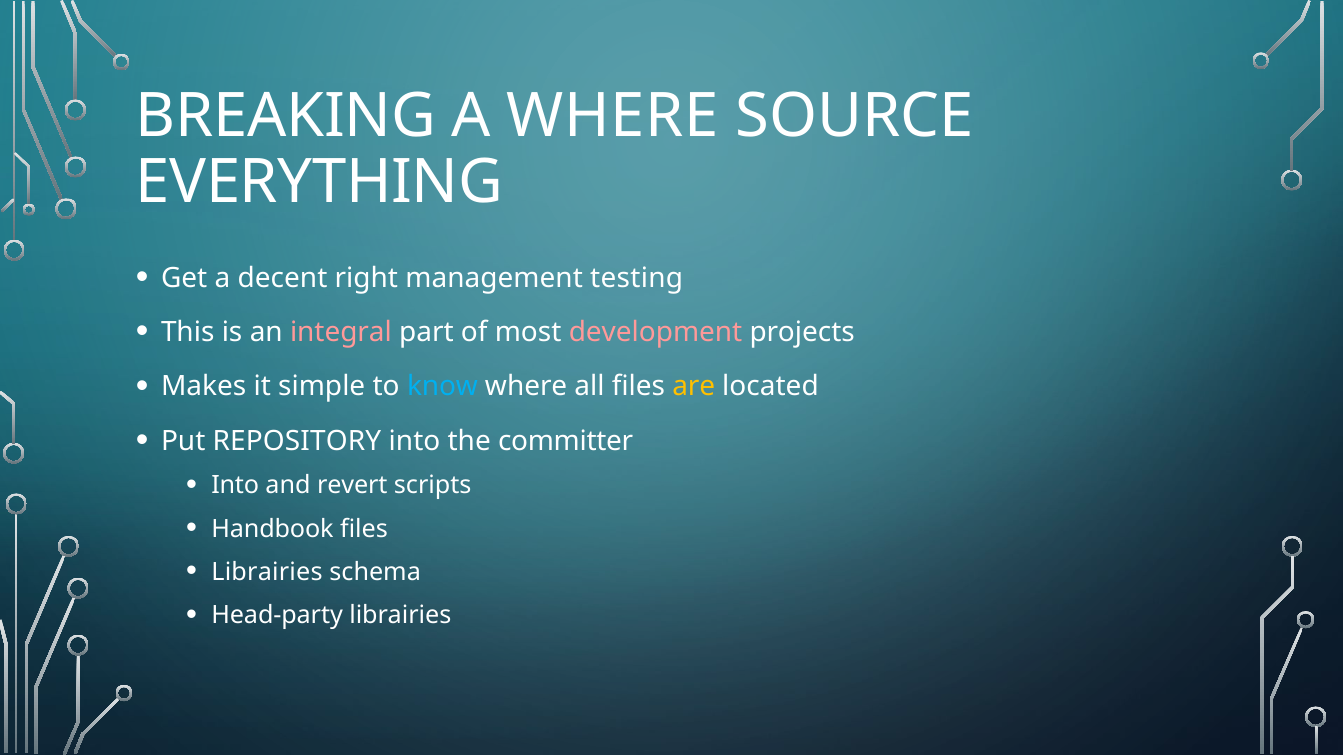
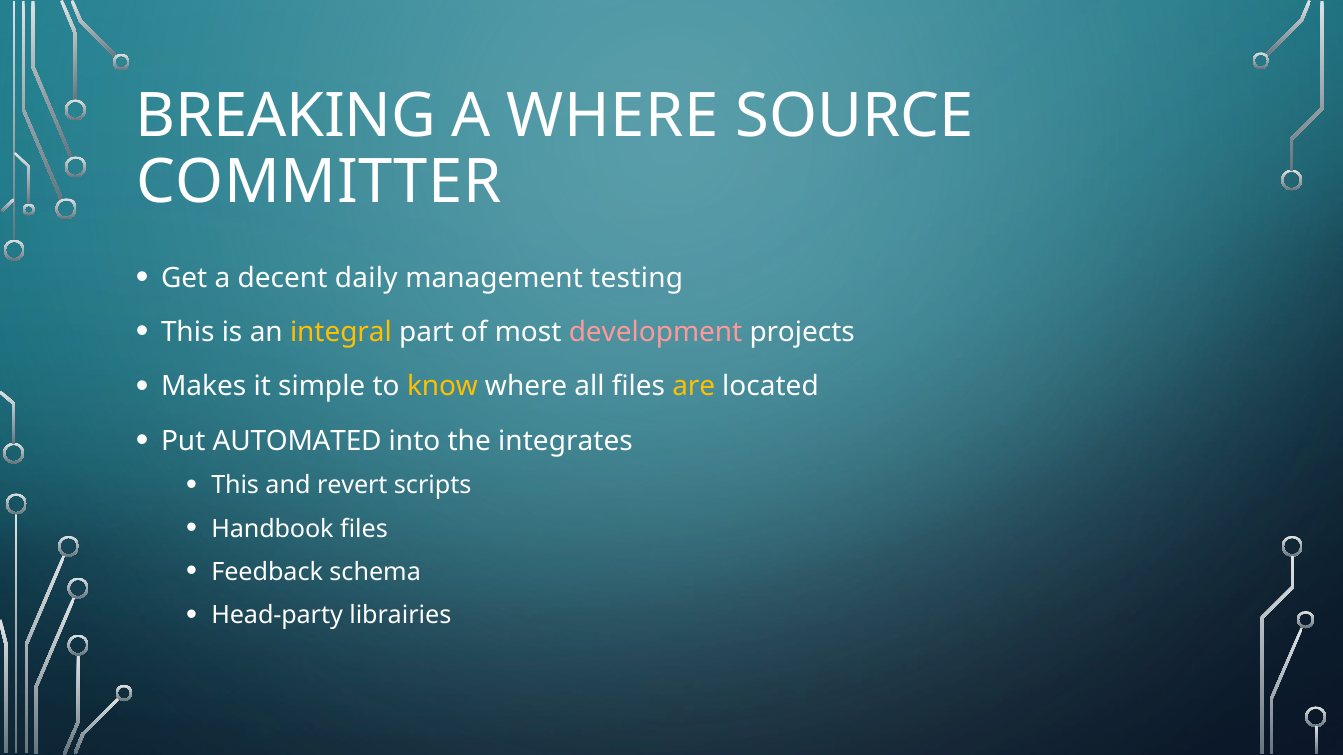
EVERYTHING: EVERYTHING -> COMMITTER
right: right -> daily
integral colour: pink -> yellow
know colour: light blue -> yellow
REPOSITORY: REPOSITORY -> AUTOMATED
committer: committer -> integrates
Into at (235, 486): Into -> This
Librairies at (267, 572): Librairies -> Feedback
